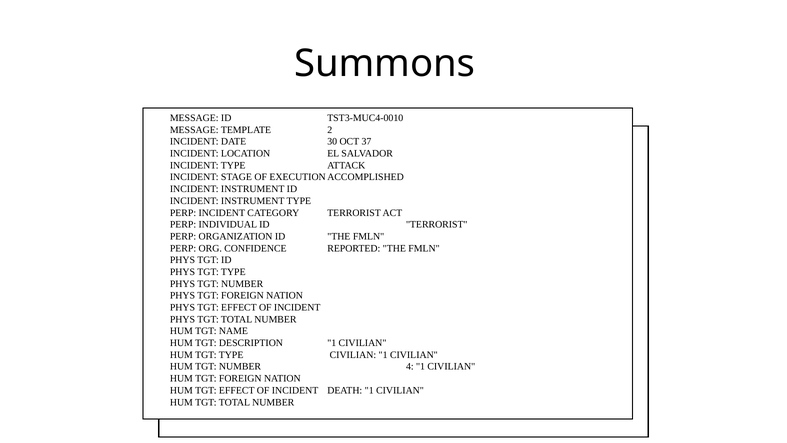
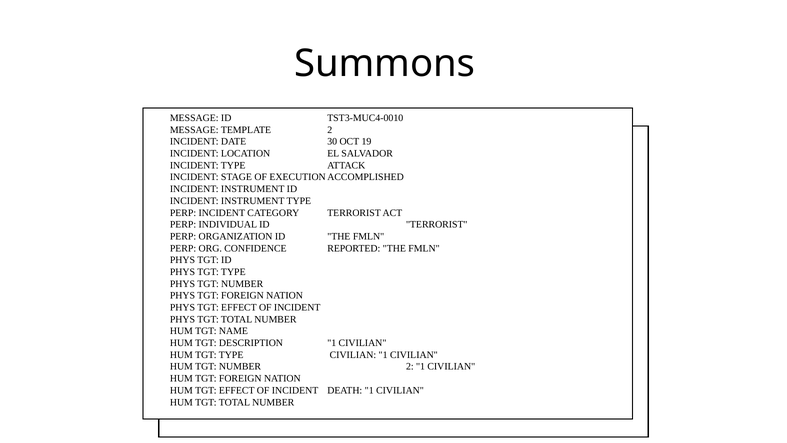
37: 37 -> 19
NUMBER 4: 4 -> 2
